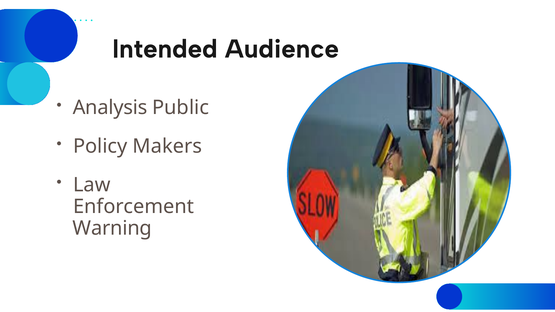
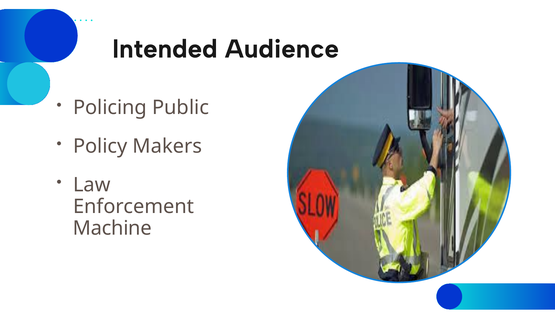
Analysis: Analysis -> Policing
Warning: Warning -> Machine
